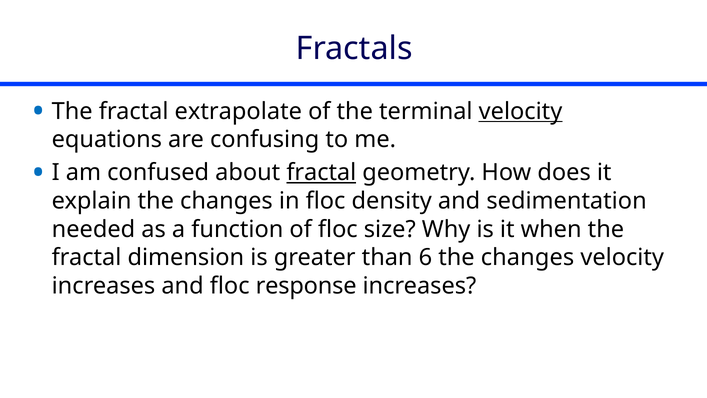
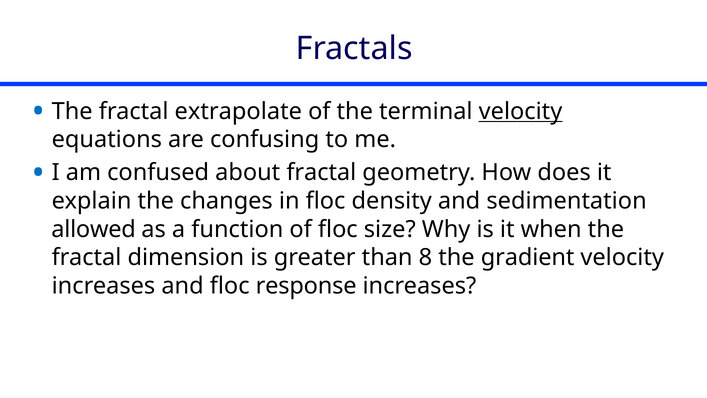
fractal at (321, 173) underline: present -> none
needed: needed -> allowed
6: 6 -> 8
changes at (527, 257): changes -> gradient
